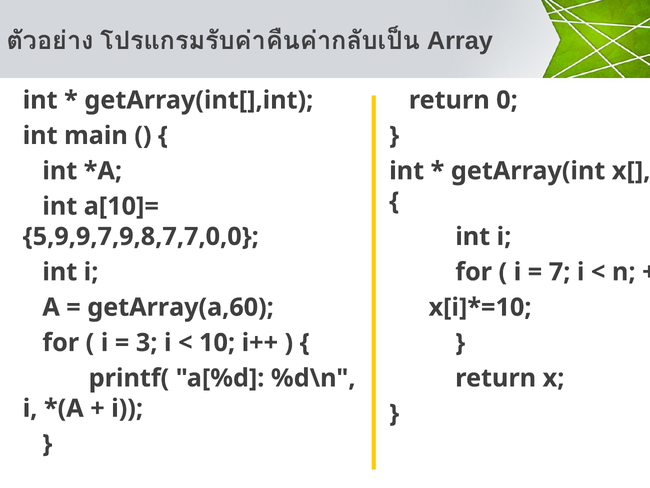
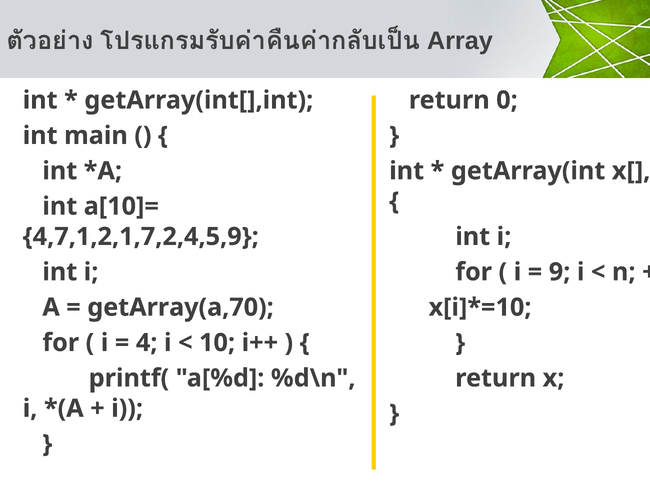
5,9,9,7,9,8,7,7,0,0: 5,9,9,7,9,8,7,7,0,0 -> 4,7,1,2,1,7,2,4,5,9
7: 7 -> 9
getArray(a,60: getArray(a,60 -> getArray(a,70
3: 3 -> 4
